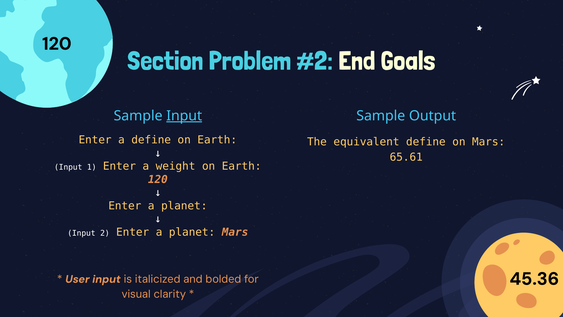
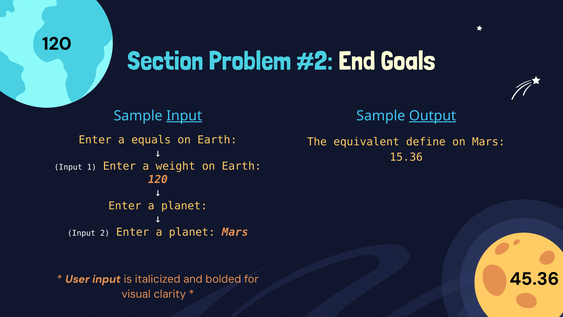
Output underline: none -> present
a define: define -> equals
65.61: 65.61 -> 15.36
